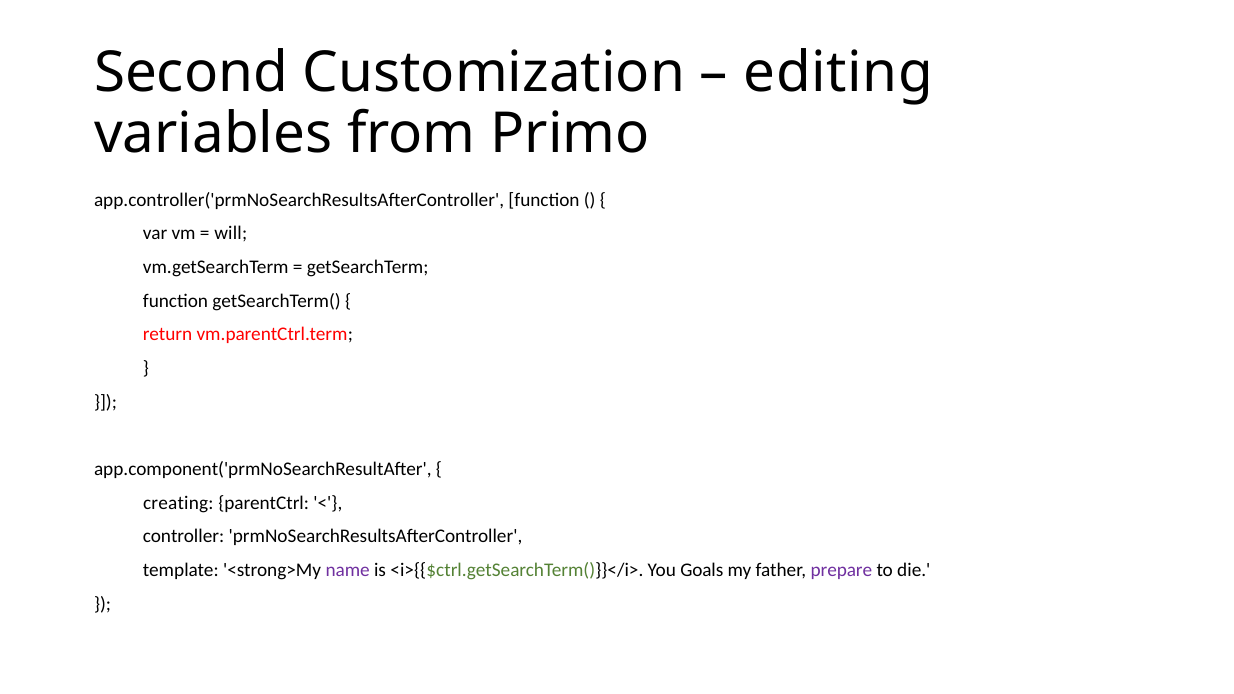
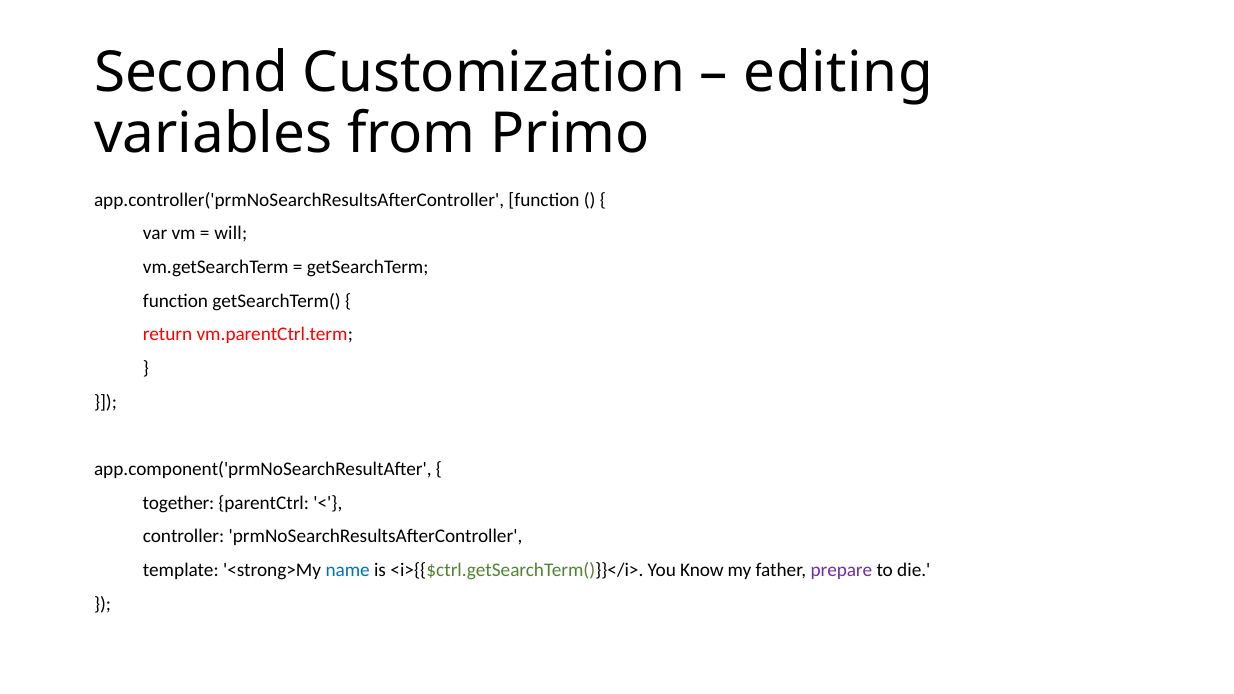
creating: creating -> together
name colour: purple -> blue
Goals: Goals -> Know
